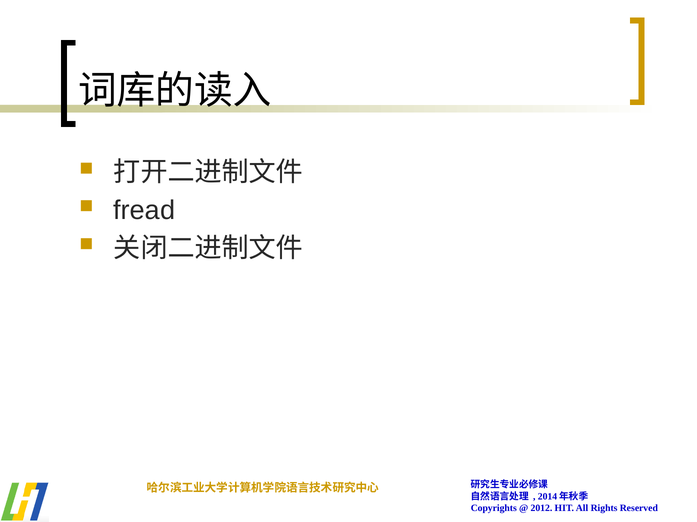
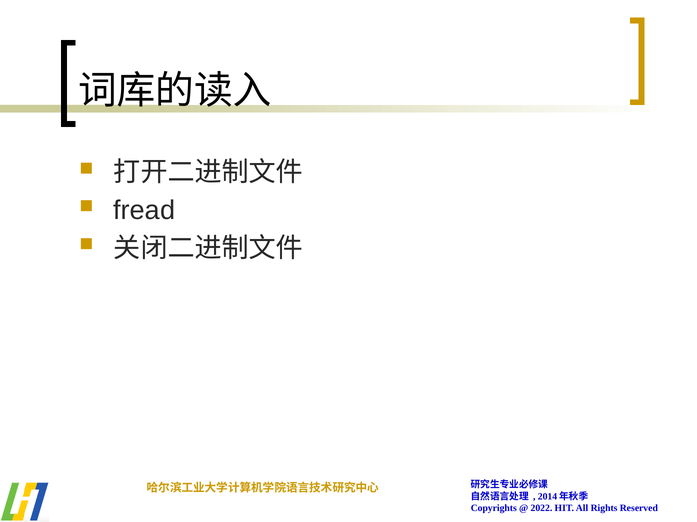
2012: 2012 -> 2022
